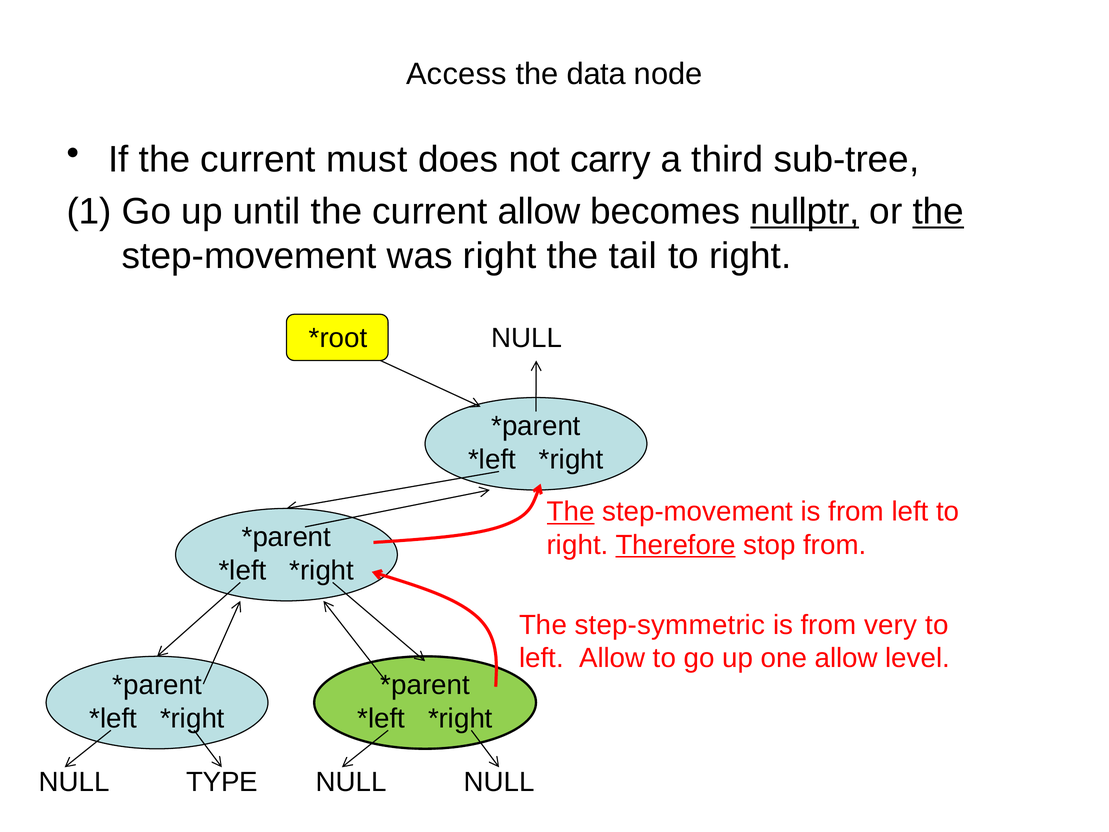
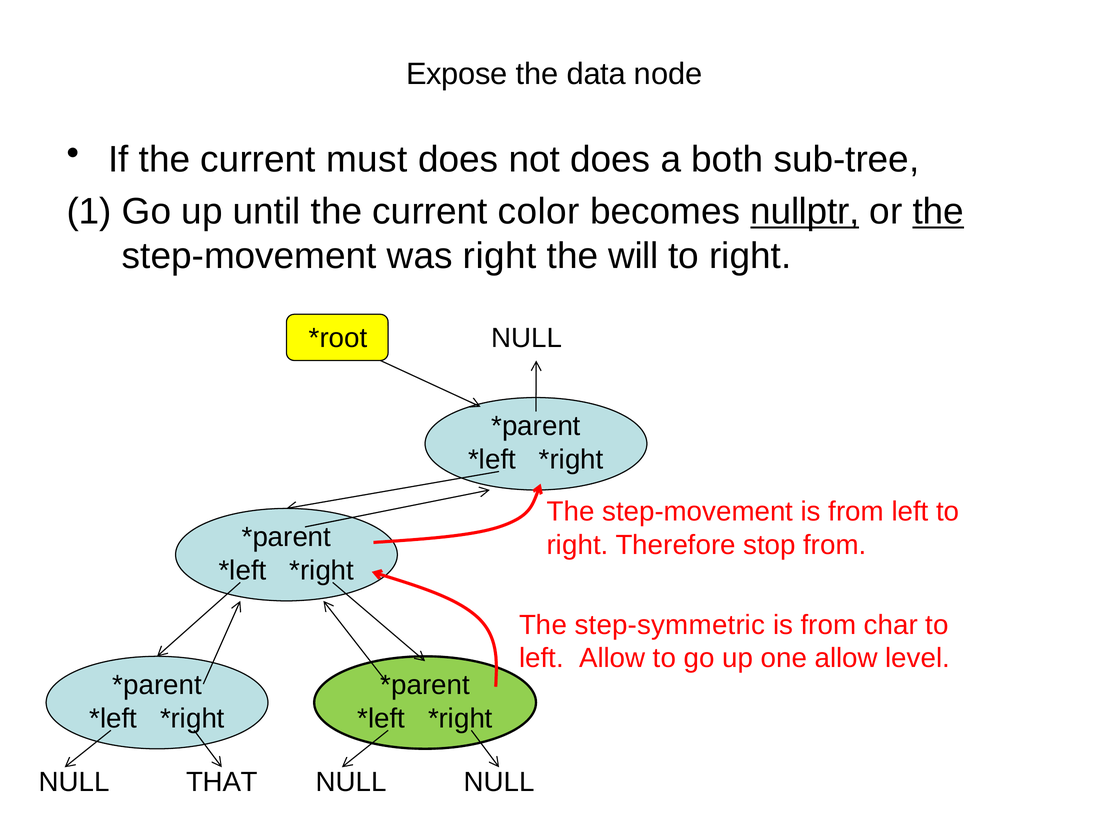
Access: Access -> Expose
not carry: carry -> does
third: third -> both
current allow: allow -> color
tail: tail -> will
The at (571, 512) underline: present -> none
Therefore underline: present -> none
very: very -> char
TYPE: TYPE -> THAT
